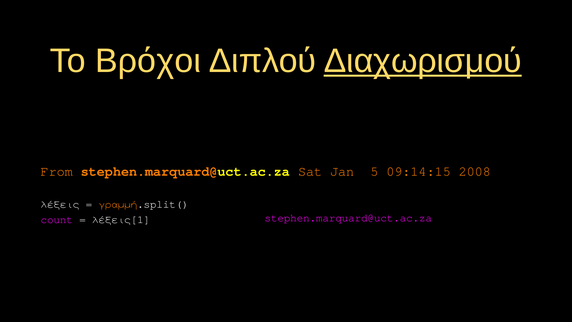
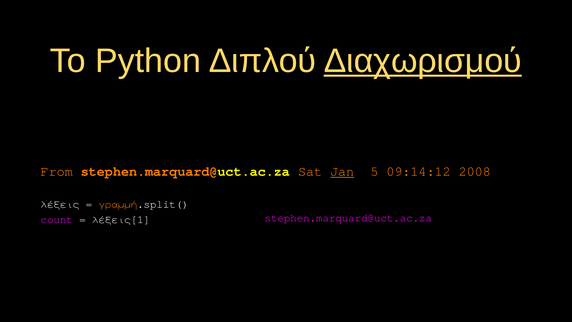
Βρόχοι: Βρόχοι -> Python
Jan underline: none -> present
09:14:15: 09:14:15 -> 09:14:12
